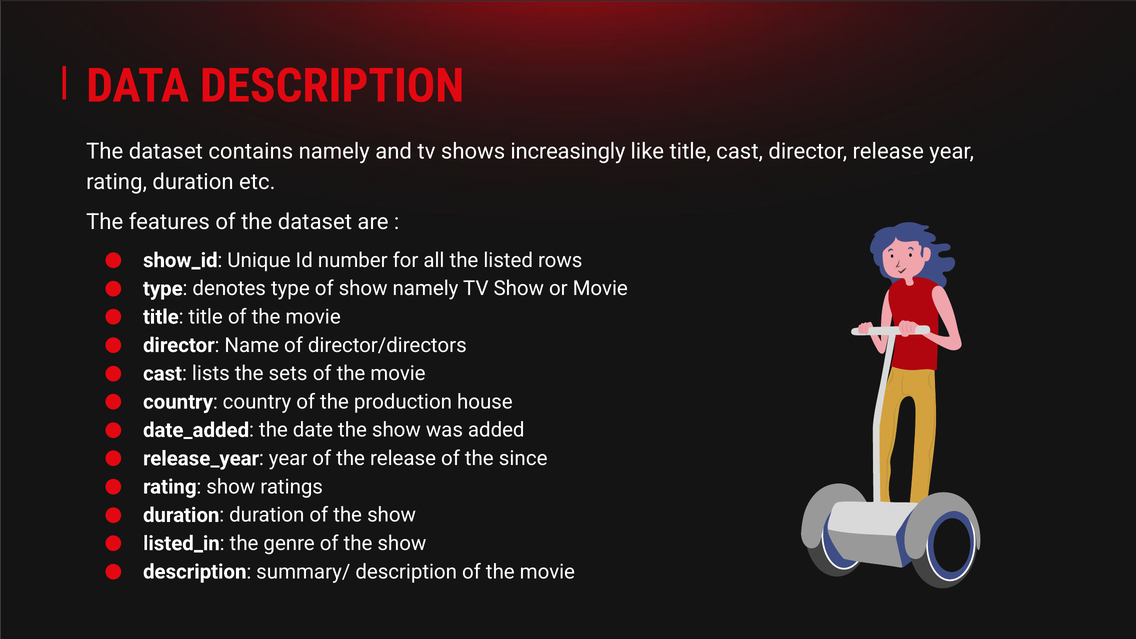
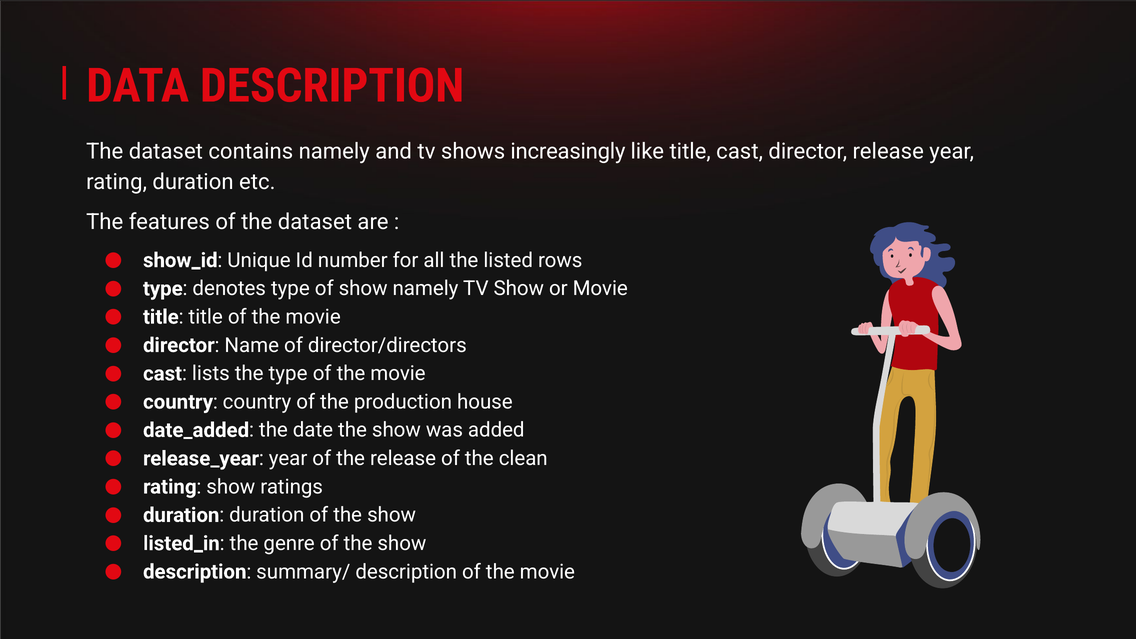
the sets: sets -> type
since: since -> clean
